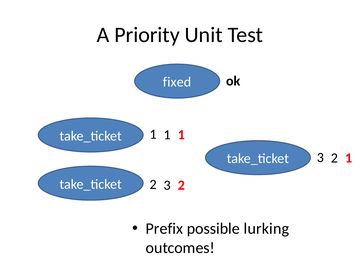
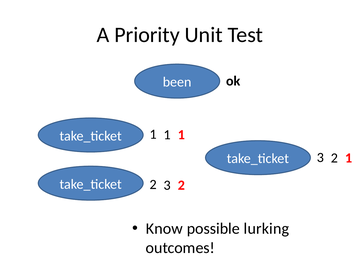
fixed: fixed -> been
Prefix: Prefix -> Know
